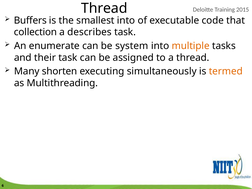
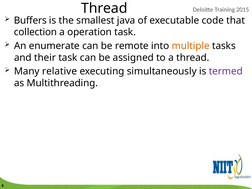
smallest into: into -> java
describes: describes -> operation
system: system -> remote
shorten: shorten -> relative
termed colour: orange -> purple
